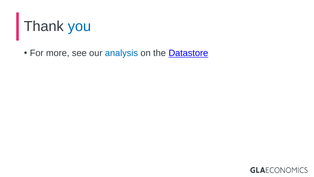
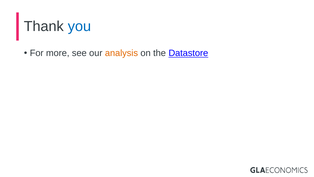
analysis colour: blue -> orange
